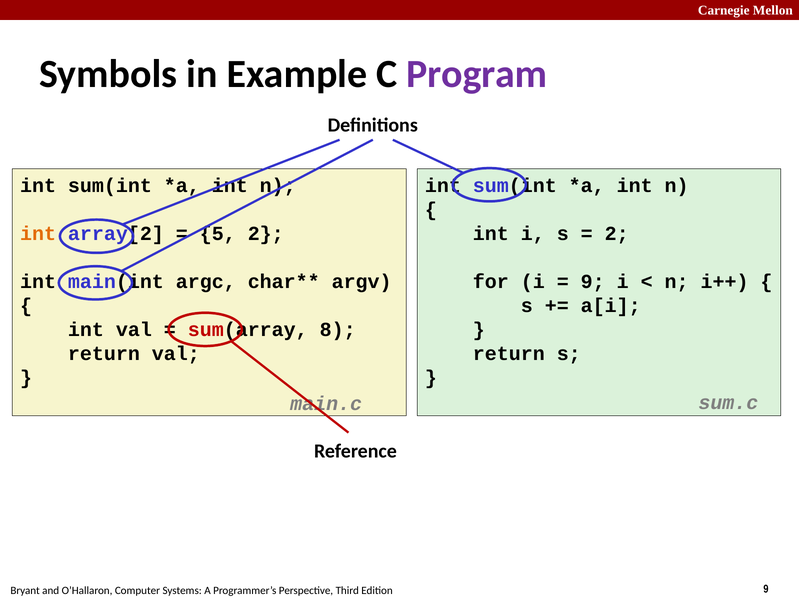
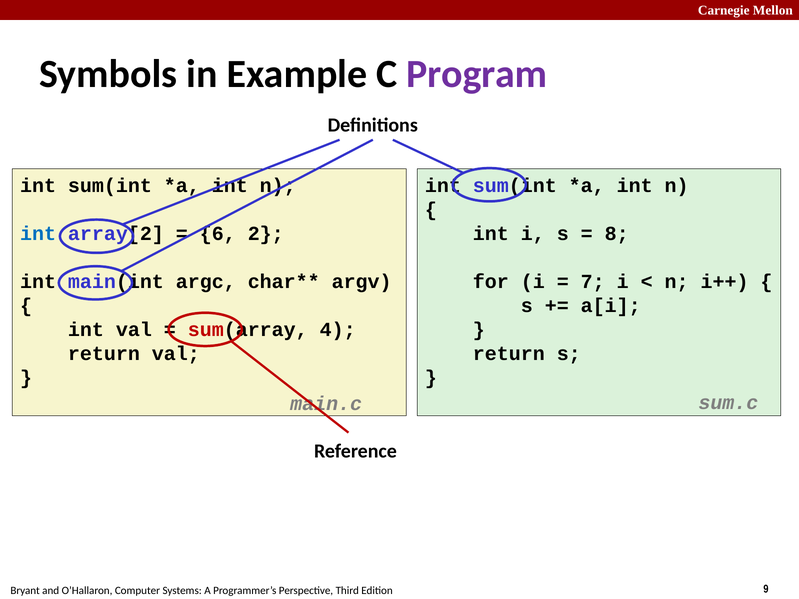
int at (38, 234) colour: orange -> blue
5: 5 -> 6
2 at (617, 234): 2 -> 8
9 at (593, 282): 9 -> 7
8: 8 -> 4
